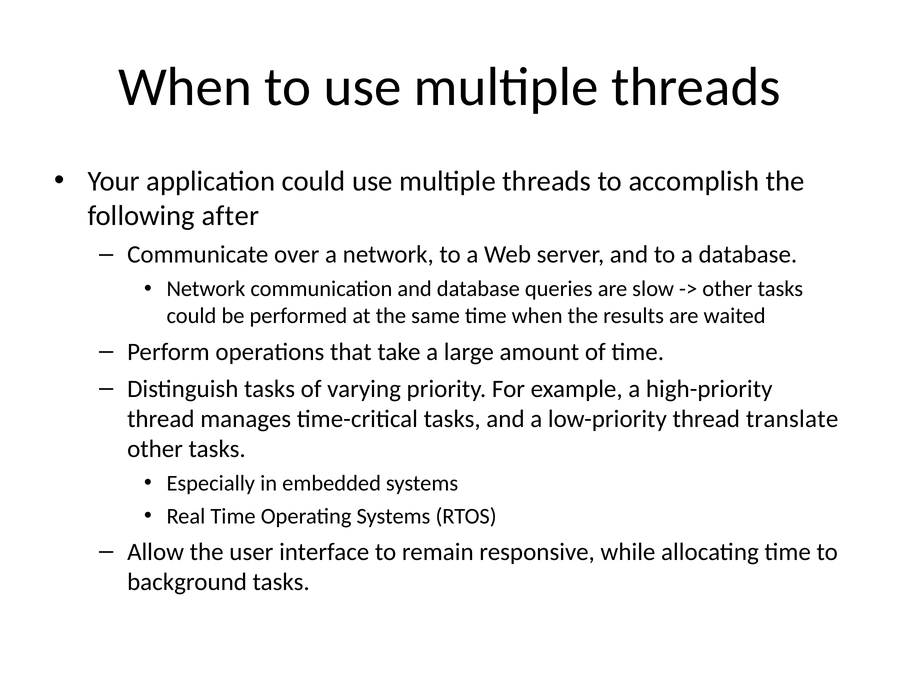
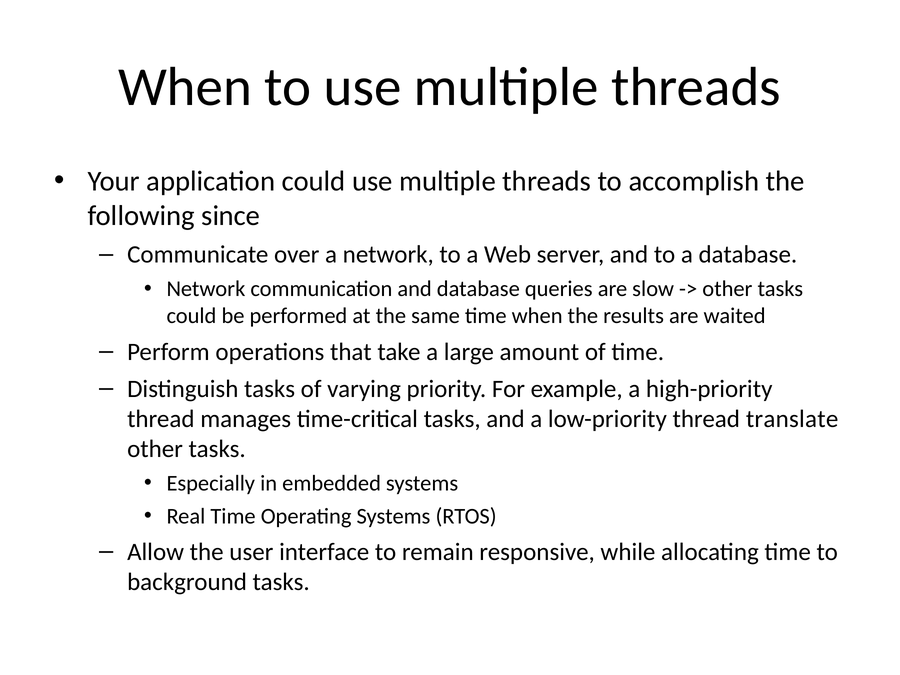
after: after -> since
